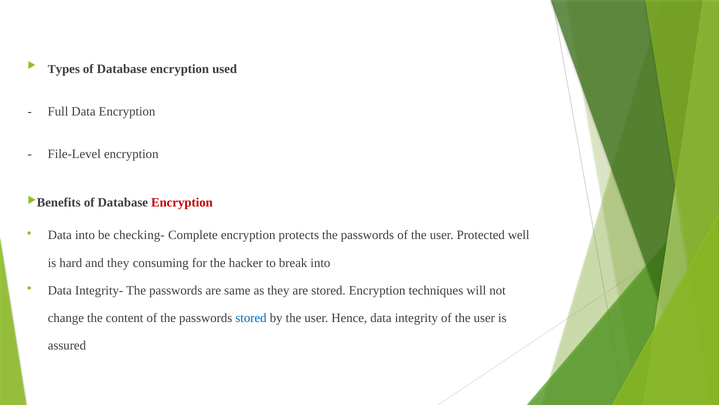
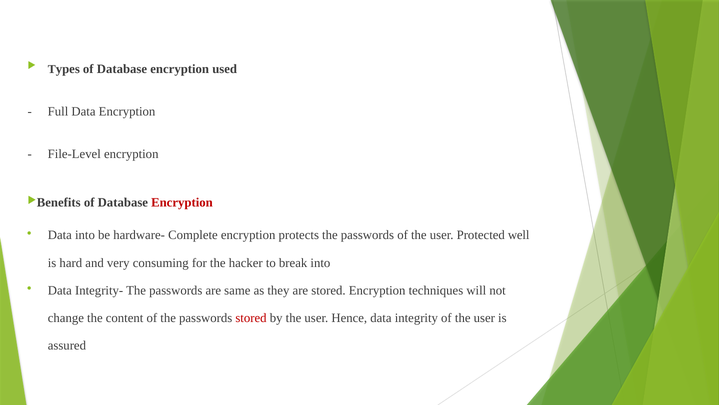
checking-: checking- -> hardware-
and they: they -> very
stored at (251, 317) colour: blue -> red
